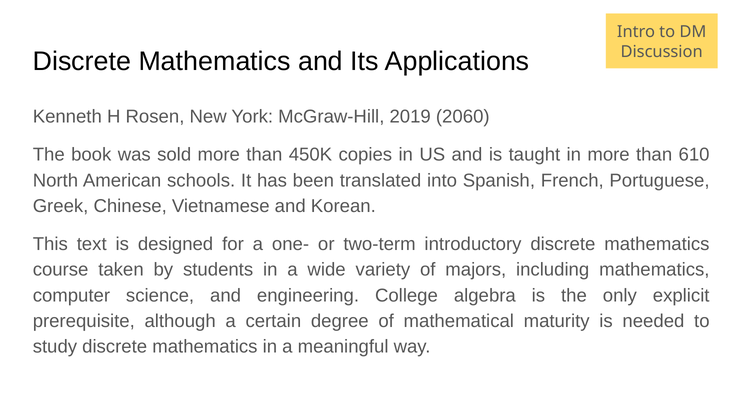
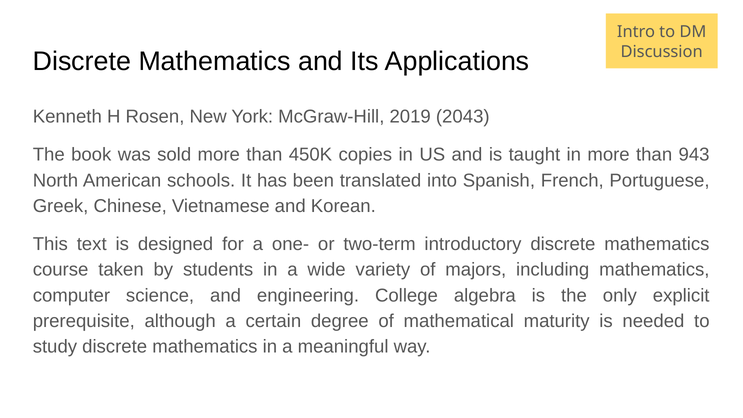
2060: 2060 -> 2043
610: 610 -> 943
